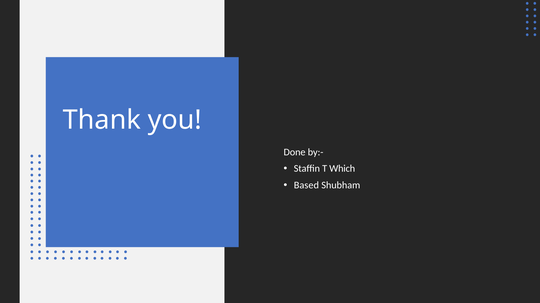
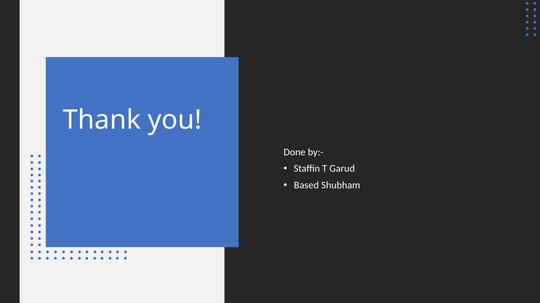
Which: Which -> Garud
